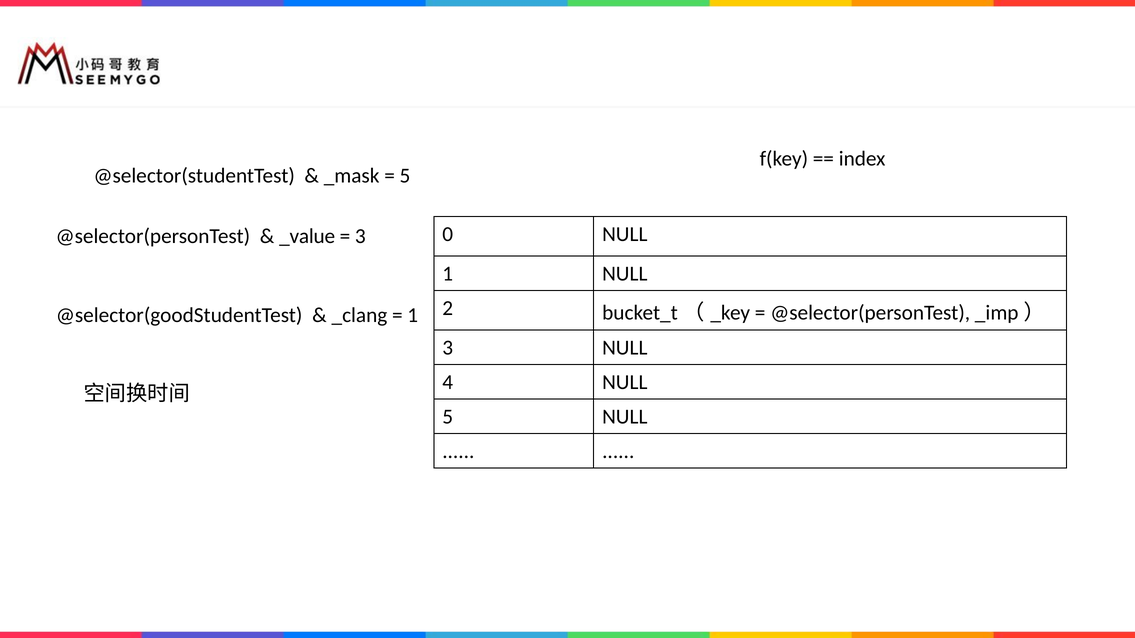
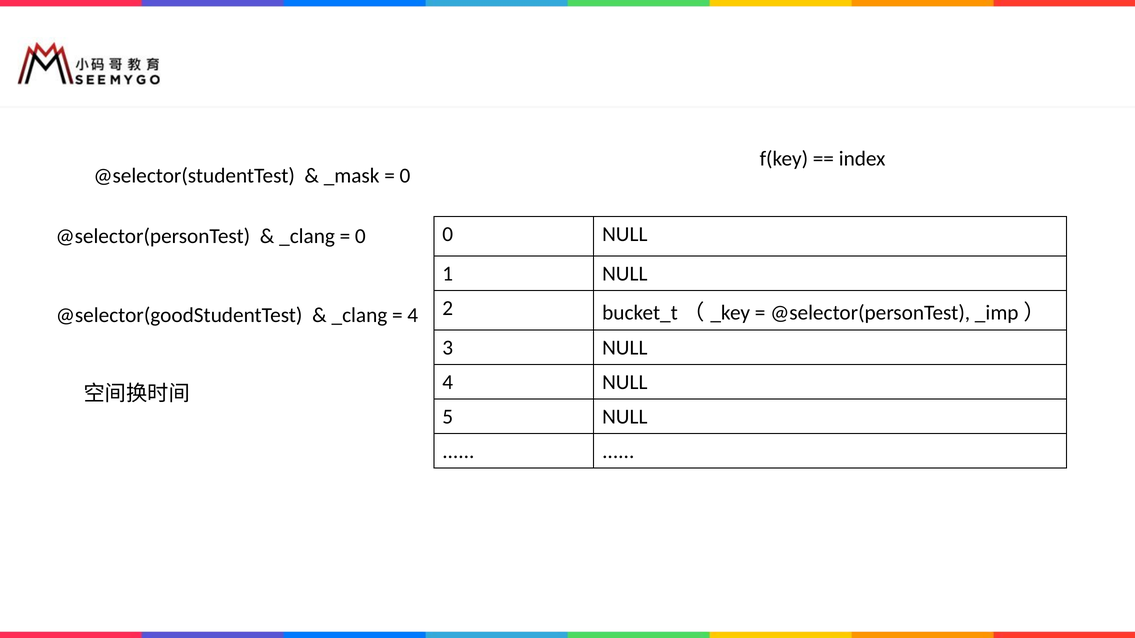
5 at (405, 176): 5 -> 0
_value at (307, 236): _value -> _clang
3 at (360, 236): 3 -> 0
1 at (413, 315): 1 -> 4
